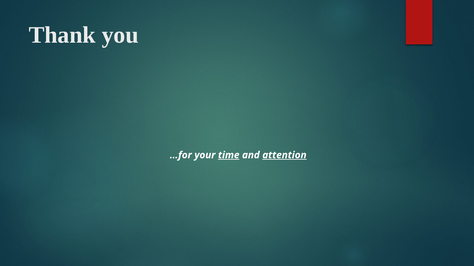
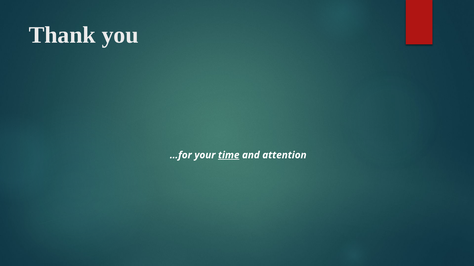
attention underline: present -> none
